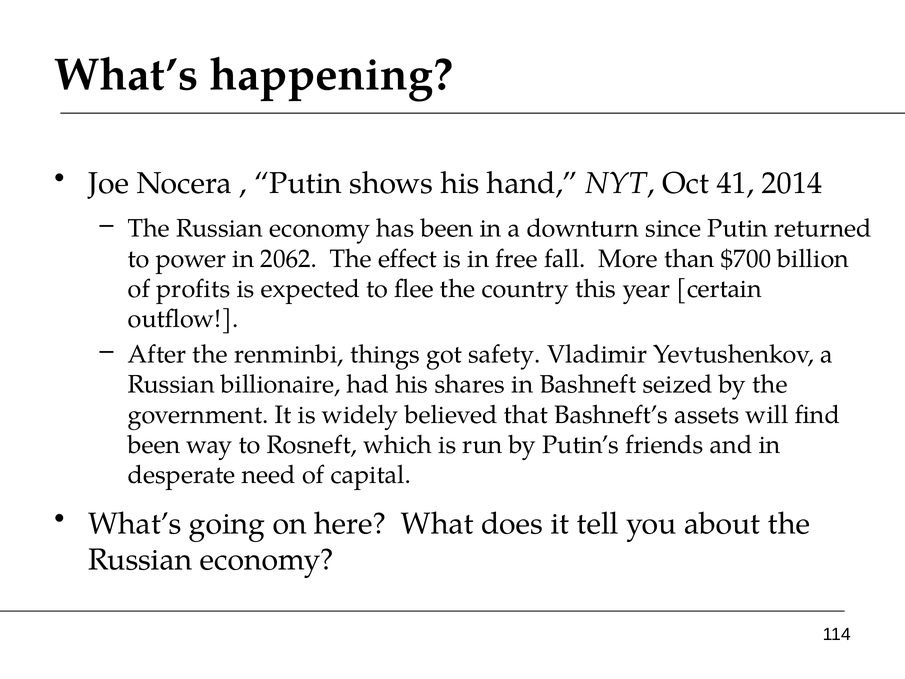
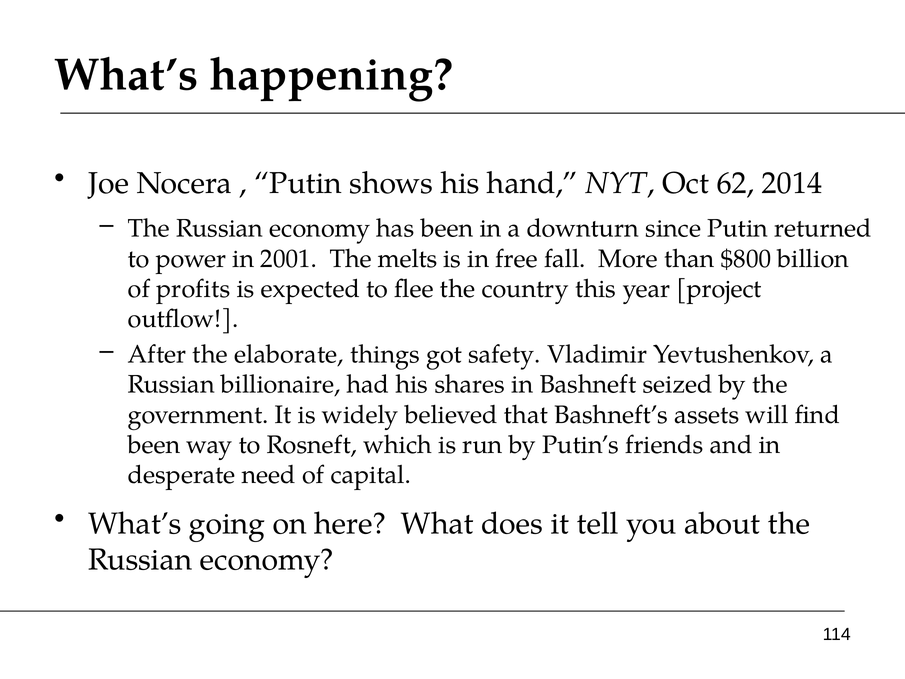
41: 41 -> 62
2062: 2062 -> 2001
effect: effect -> melts
$700: $700 -> $800
certain: certain -> project
renminbi: renminbi -> elaborate
